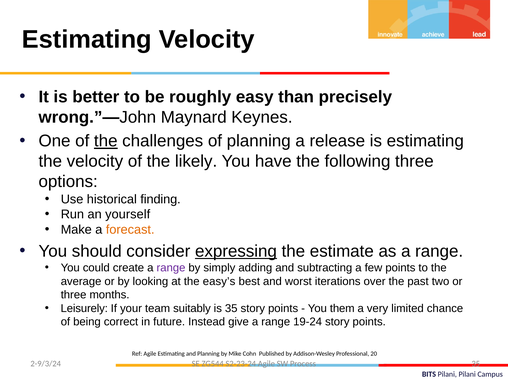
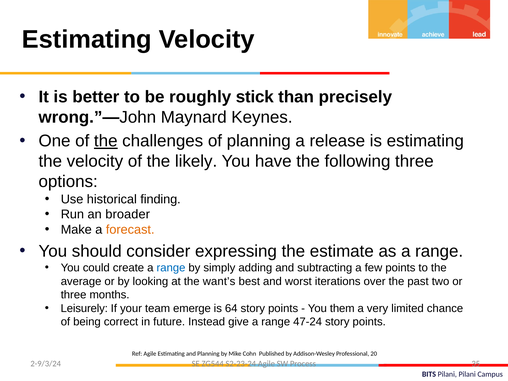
easy: easy -> stick
yourself: yourself -> broader
expressing underline: present -> none
range at (171, 268) colour: purple -> blue
easy’s: easy’s -> want’s
suitably: suitably -> emerge
is 35: 35 -> 64
19-24: 19-24 -> 47-24
